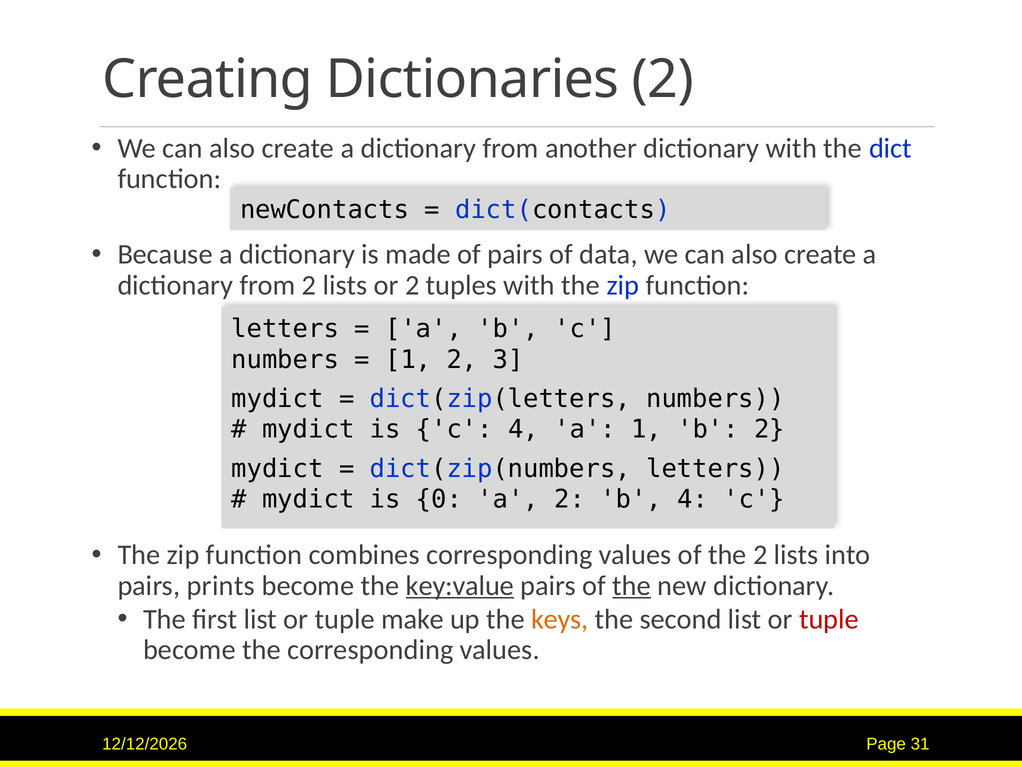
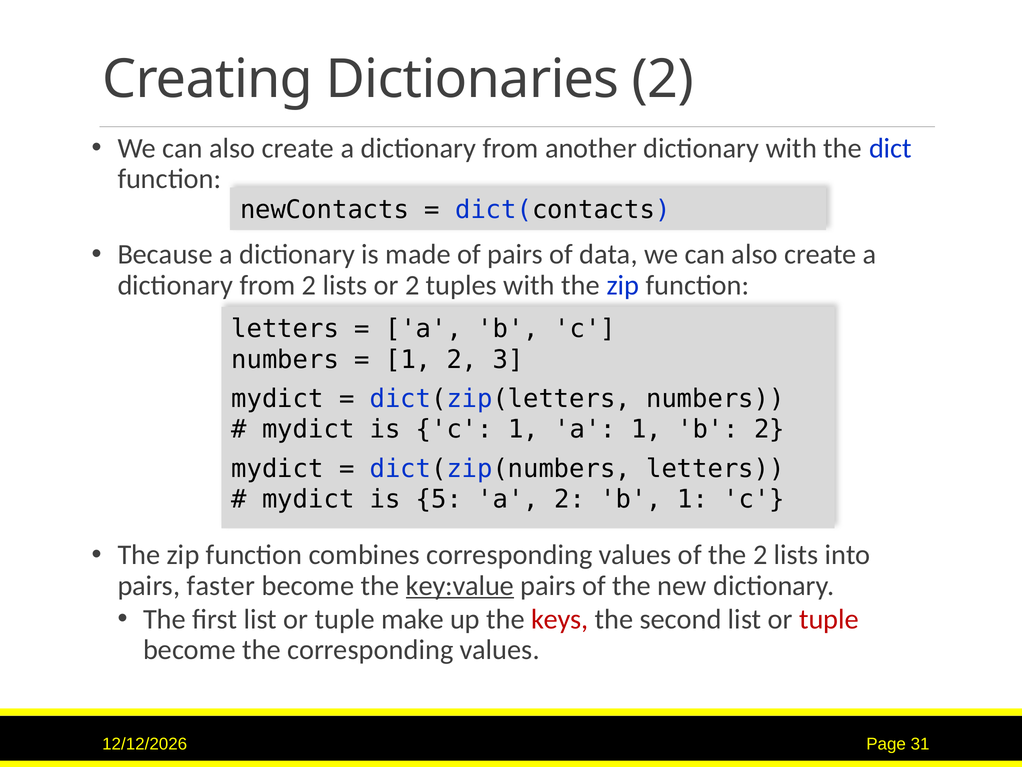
c 4: 4 -> 1
0: 0 -> 5
b 4: 4 -> 1
prints: prints -> faster
the at (632, 585) underline: present -> none
keys colour: orange -> red
